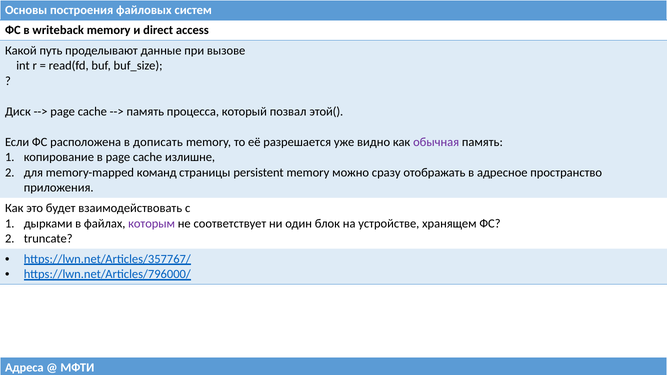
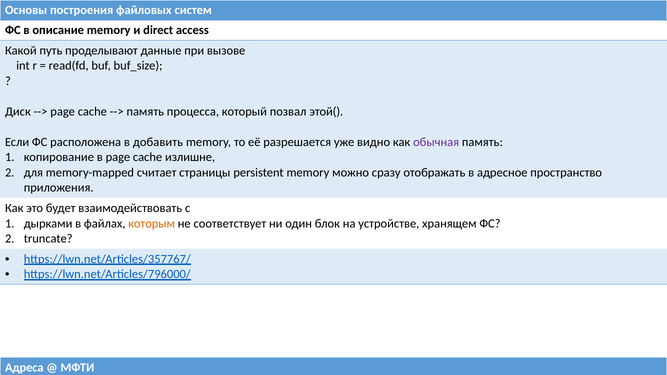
writeback: writeback -> описание
дописать: дописать -> добавить
команд: команд -> считает
которым colour: purple -> orange
